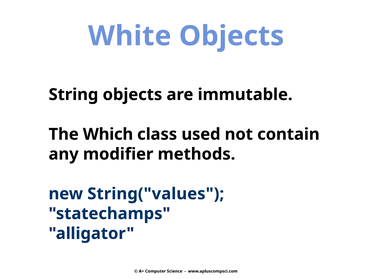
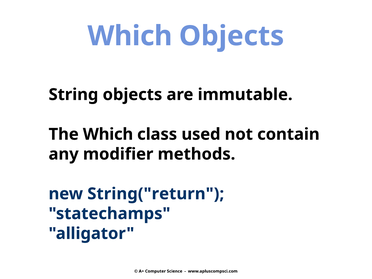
White at (130, 36): White -> Which
String("values: String("values -> String("return
